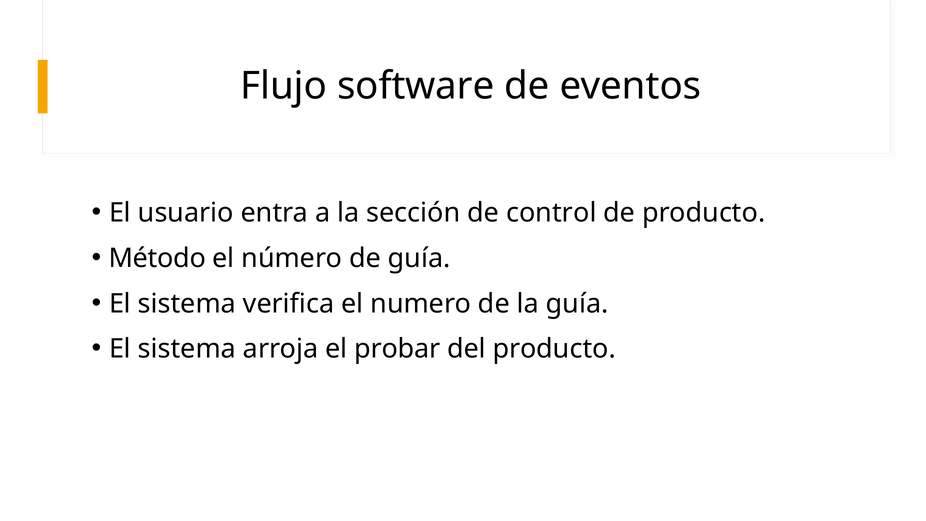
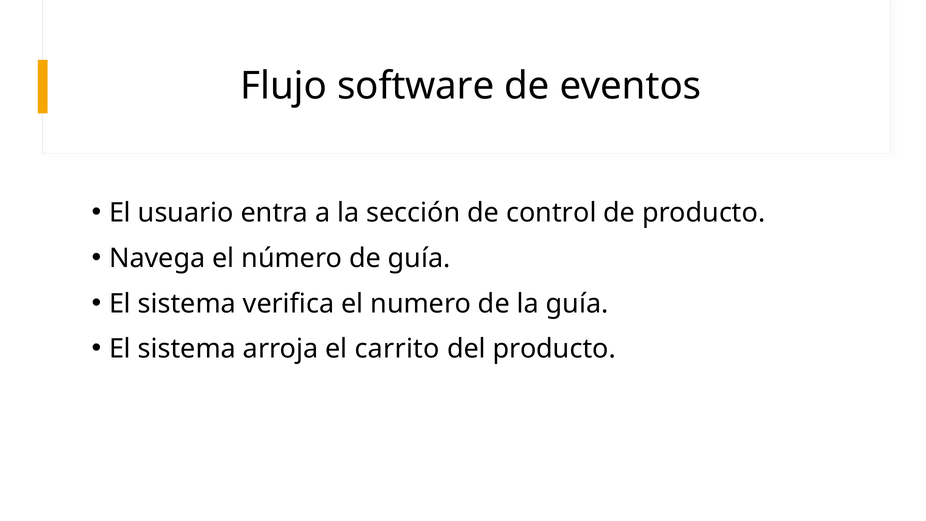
Método: Método -> Navega
probar: probar -> carrito
